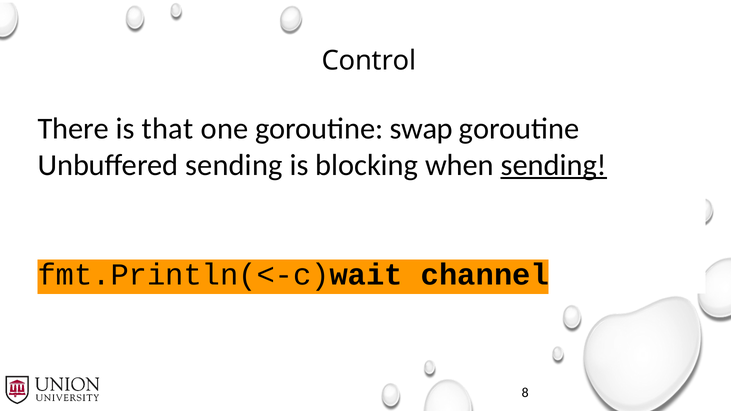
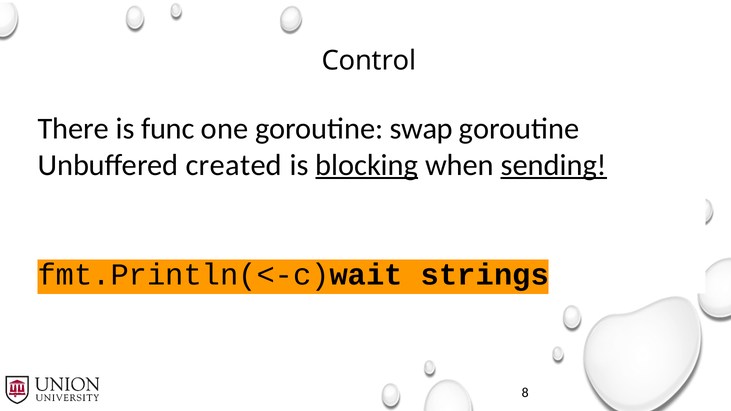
that: that -> func
Unbuffered sending: sending -> created
blocking underline: none -> present
channel: channel -> strings
